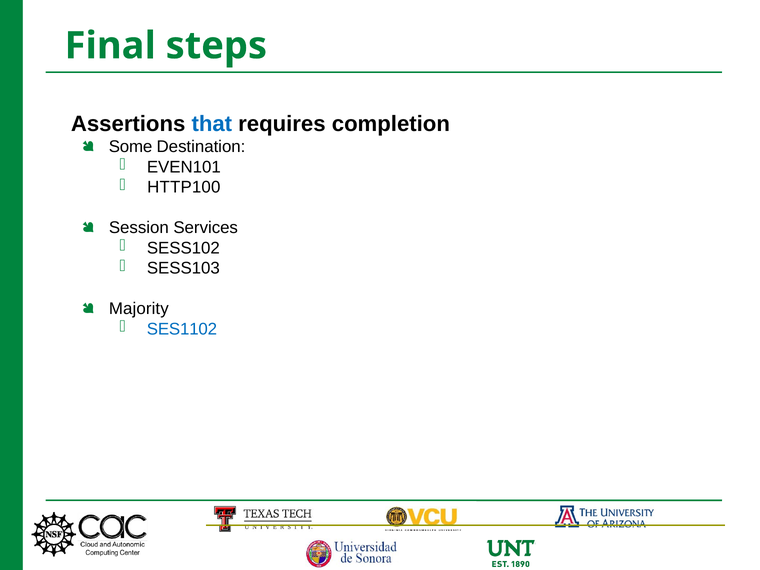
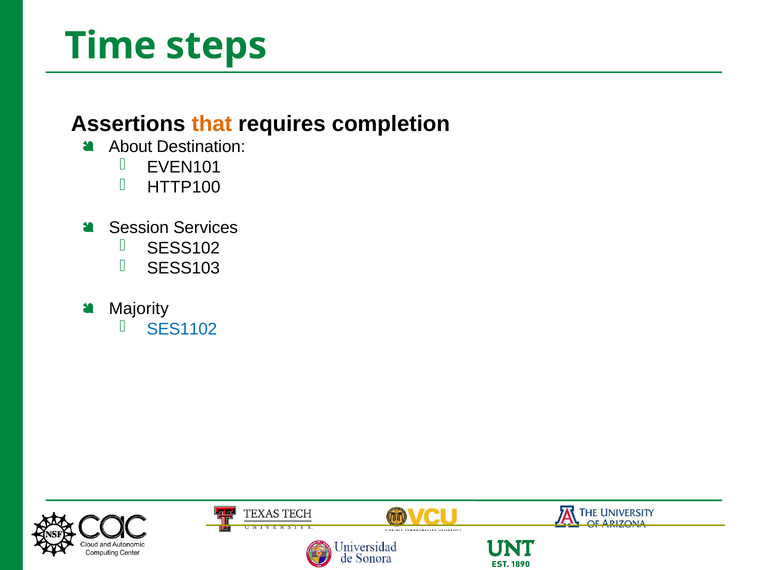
Final: Final -> Time
that colour: blue -> orange
Some: Some -> About
